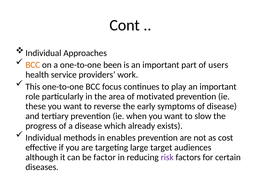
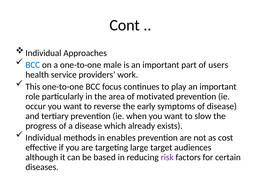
BCC at (33, 65) colour: orange -> blue
been: been -> male
these: these -> occur
factor: factor -> based
